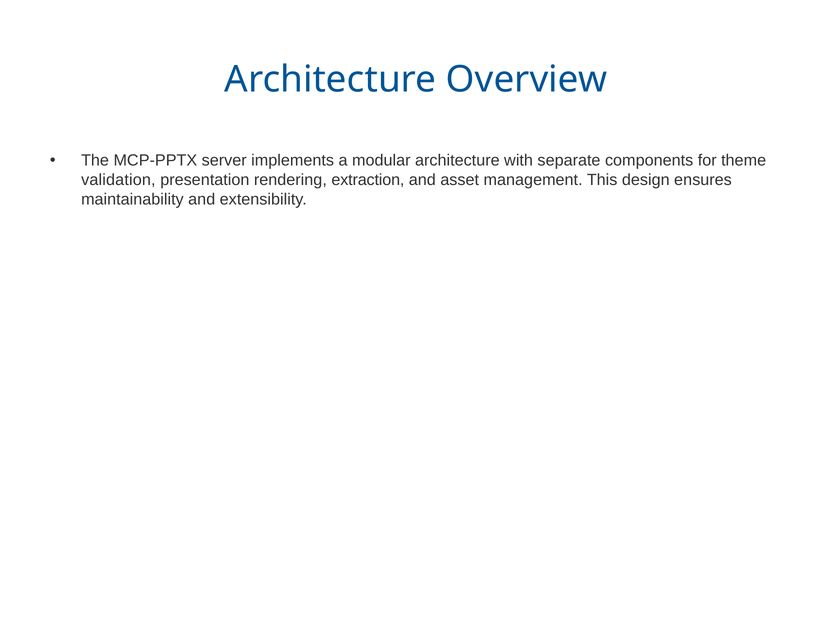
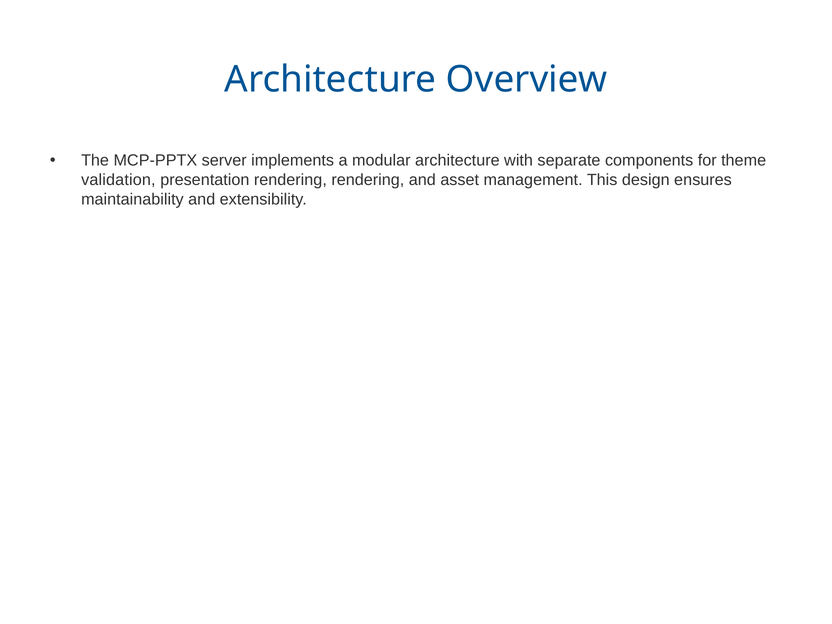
rendering extraction: extraction -> rendering
